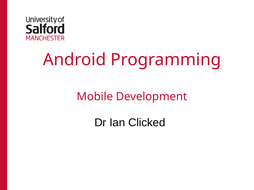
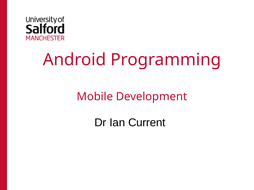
Clicked: Clicked -> Current
